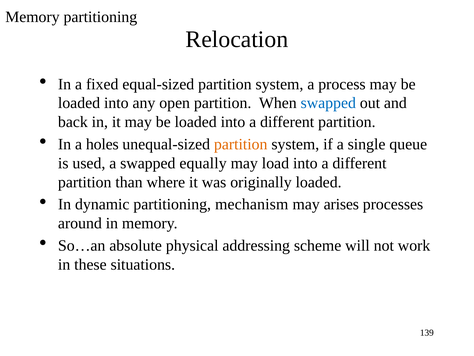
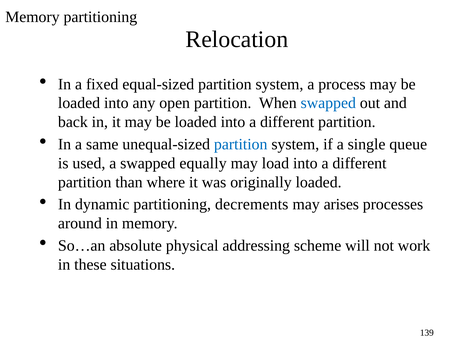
holes: holes -> same
partition at (241, 144) colour: orange -> blue
mechanism: mechanism -> decrements
